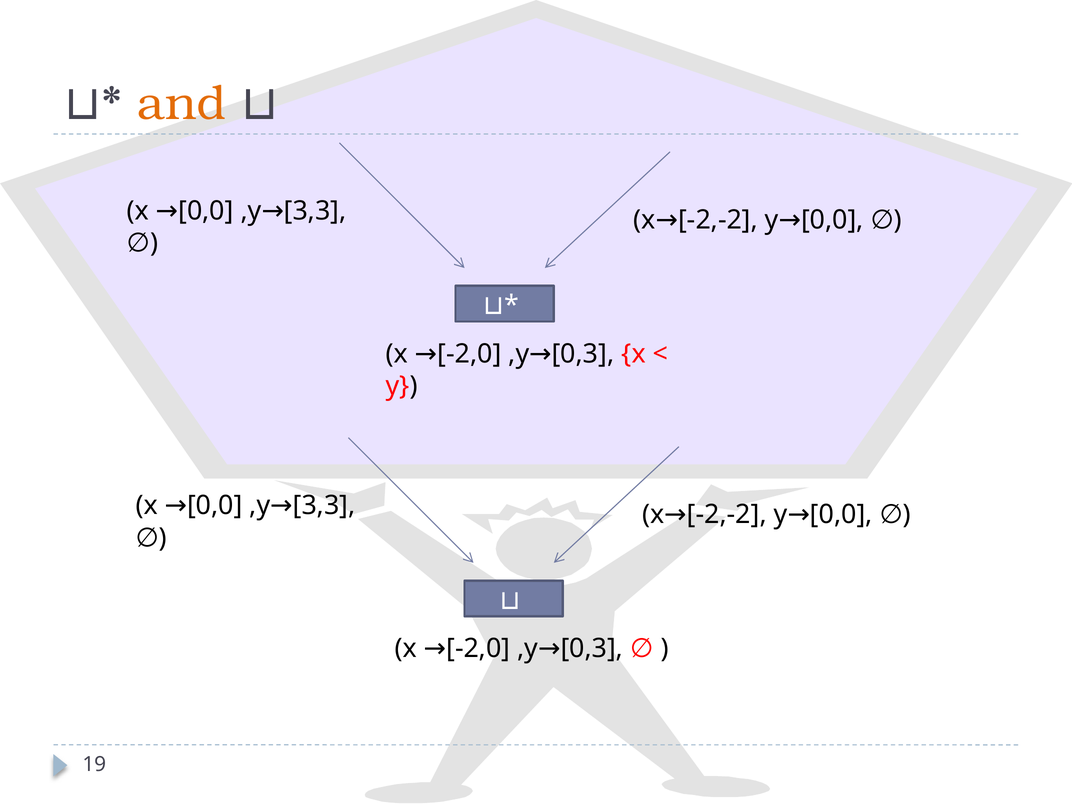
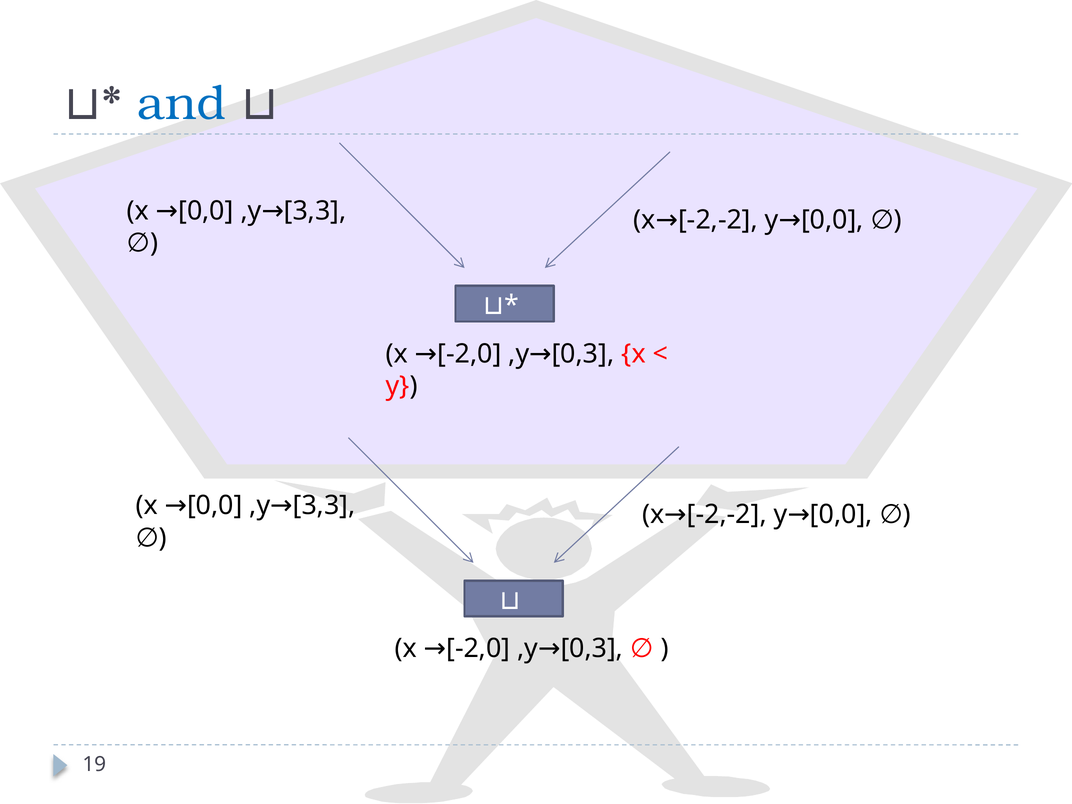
and colour: orange -> blue
